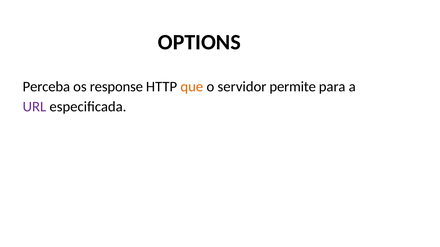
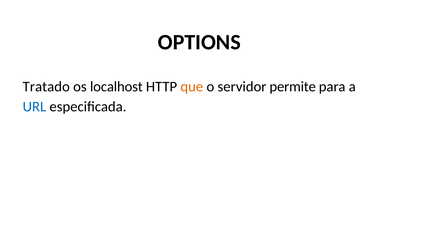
Perceba: Perceba -> Tratado
response: response -> localhost
URL colour: purple -> blue
